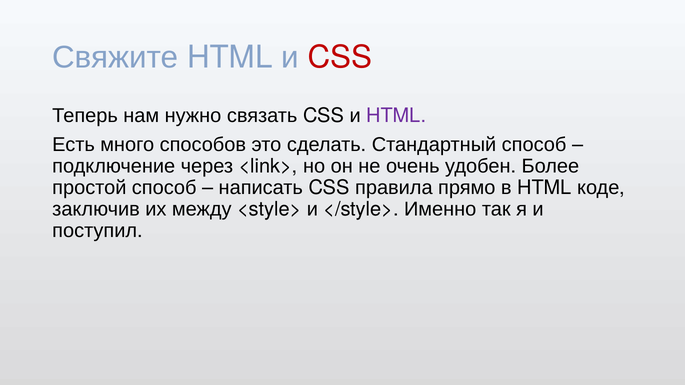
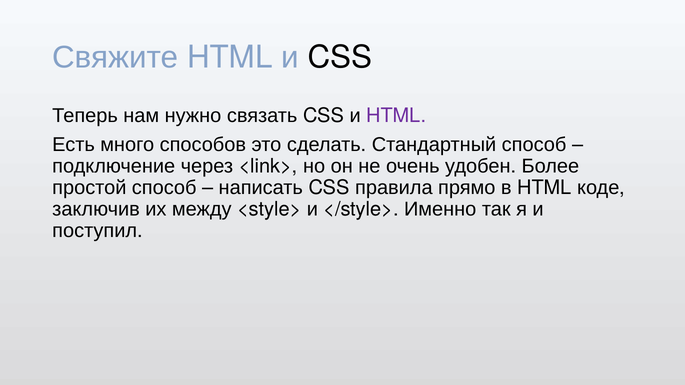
CSS at (340, 58) colour: red -> black
